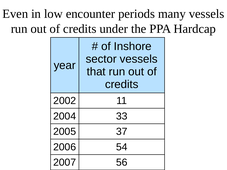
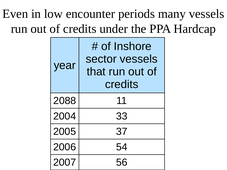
2002: 2002 -> 2088
